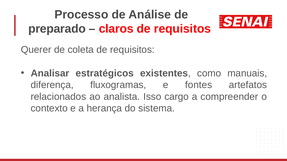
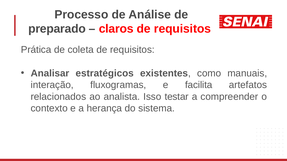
Querer: Querer -> Prática
diferença: diferença -> interação
fontes: fontes -> facilita
cargo: cargo -> testar
